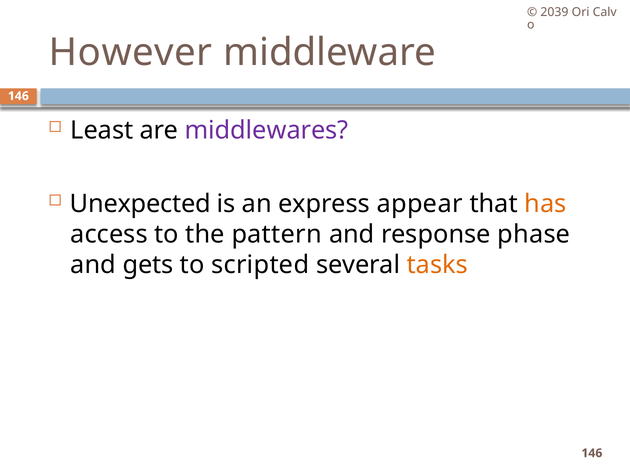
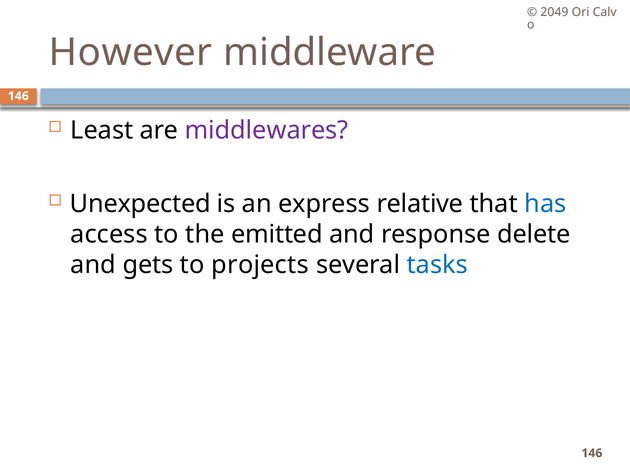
2039: 2039 -> 2049
appear: appear -> relative
has colour: orange -> blue
pattern: pattern -> emitted
phase: phase -> delete
scripted: scripted -> projects
tasks colour: orange -> blue
